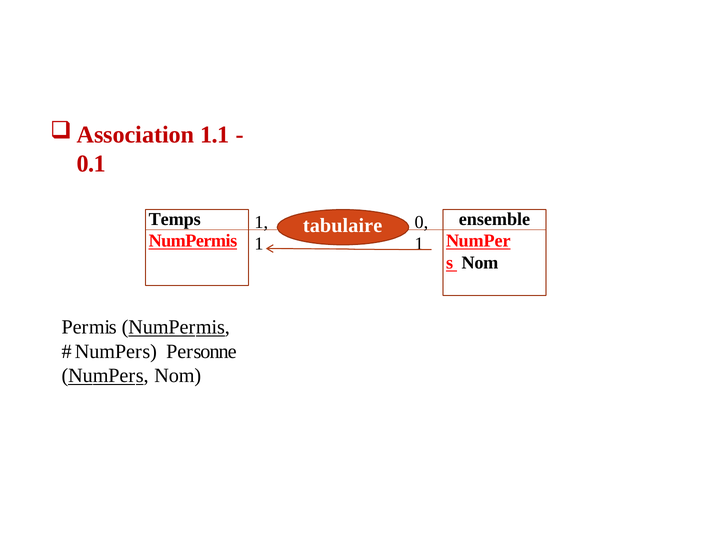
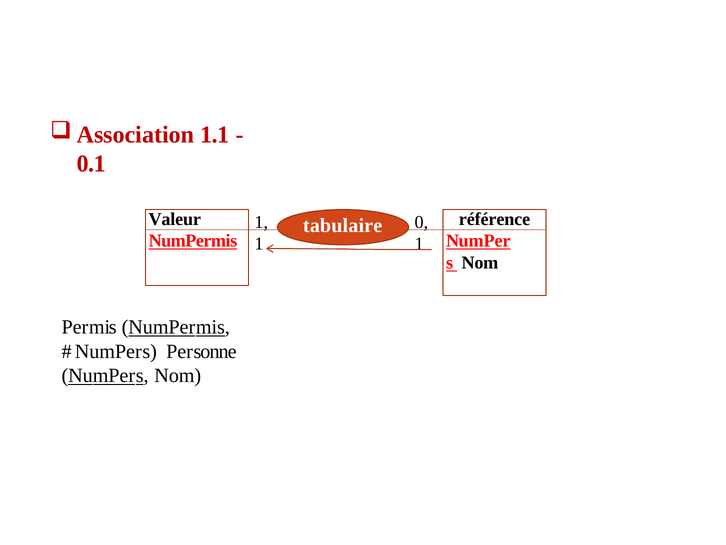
Temps: Temps -> Valeur
ensemble: ensemble -> référence
